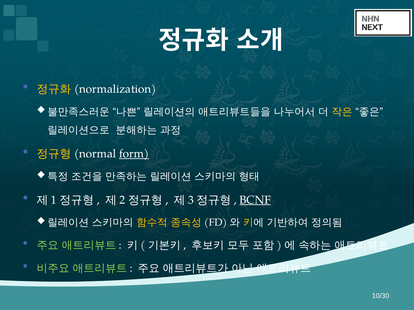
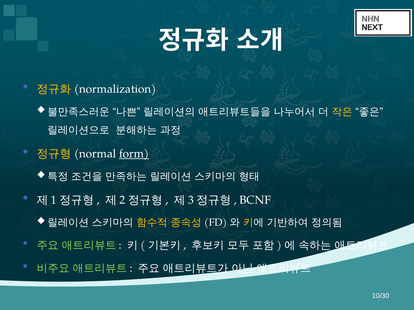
BCNF underline: present -> none
